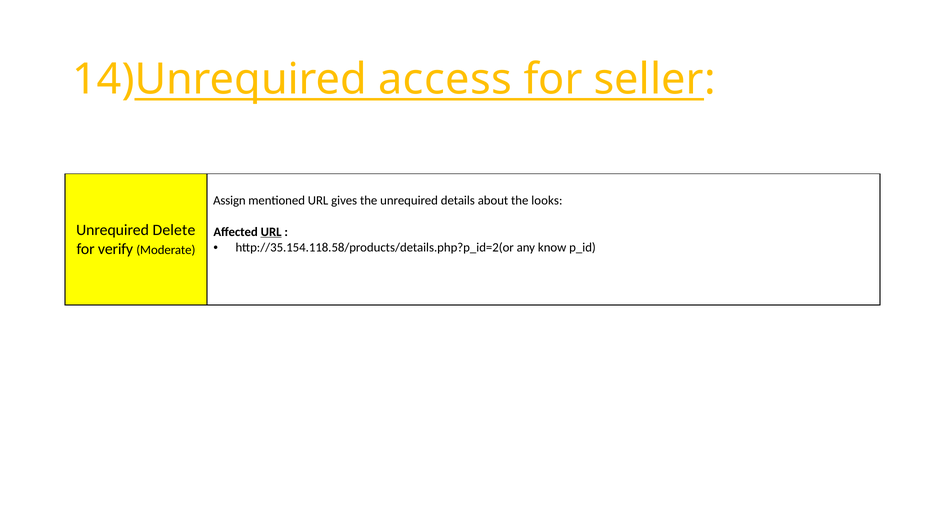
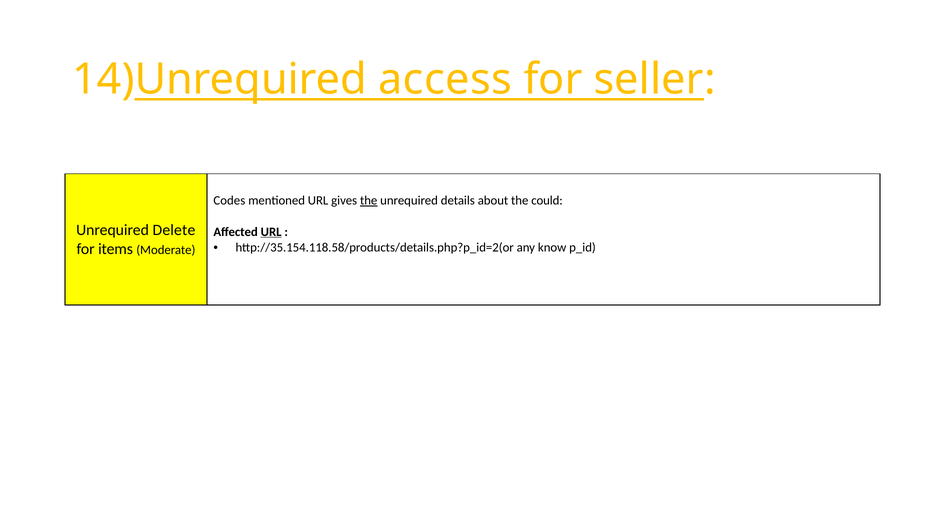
Assign: Assign -> Codes
the at (369, 200) underline: none -> present
looks: looks -> could
verify: verify -> items
